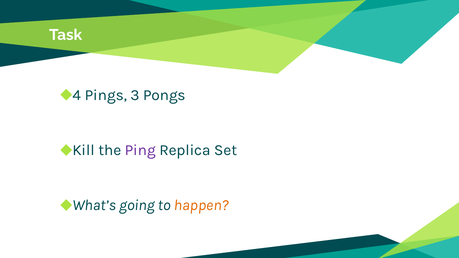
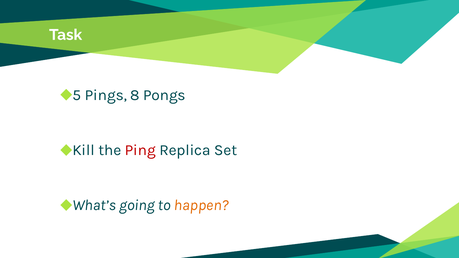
4: 4 -> 5
3: 3 -> 8
Ping colour: purple -> red
